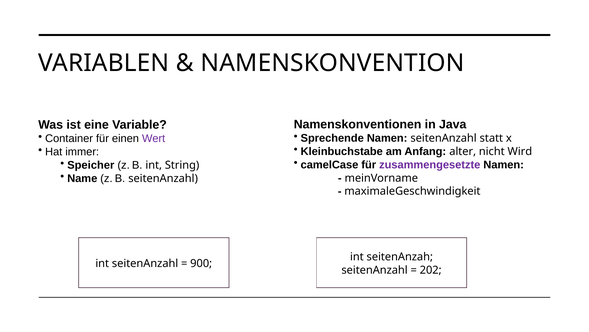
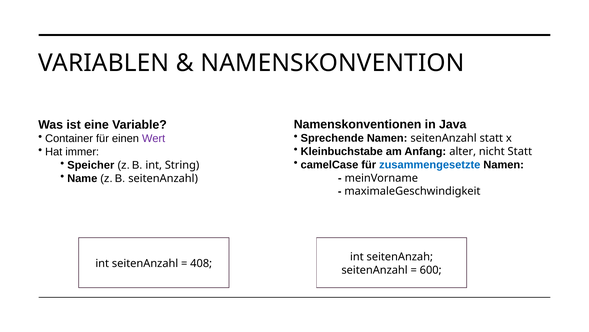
nicht Wird: Wird -> Statt
zusammengesetzte colour: purple -> blue
900: 900 -> 408
202: 202 -> 600
